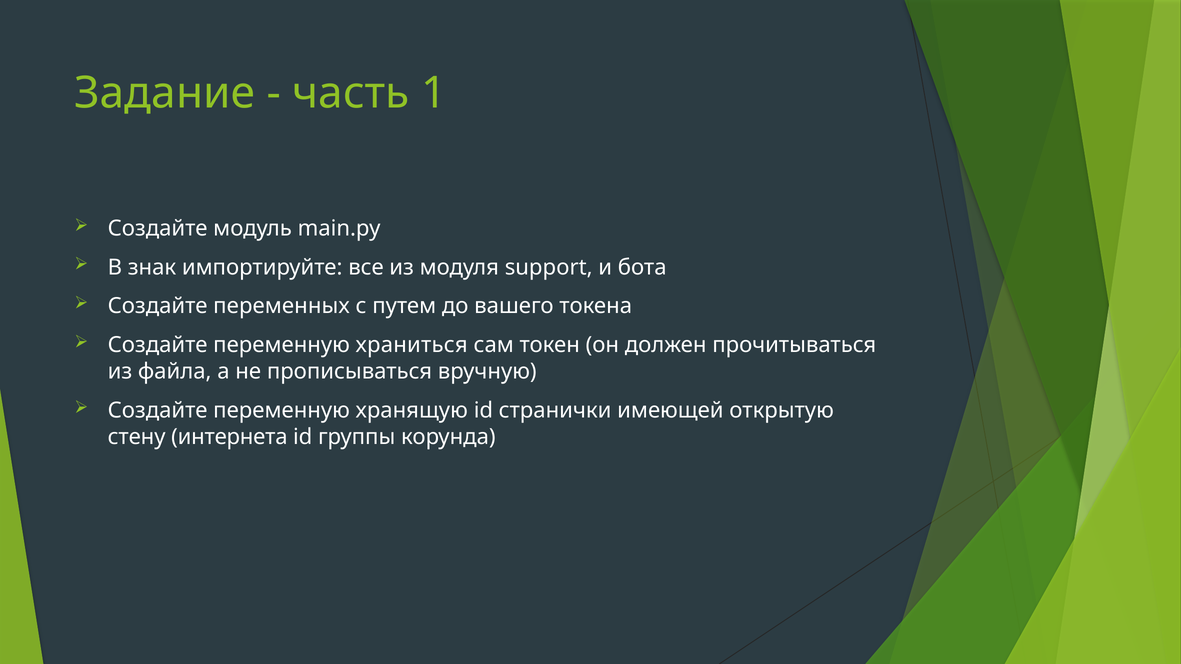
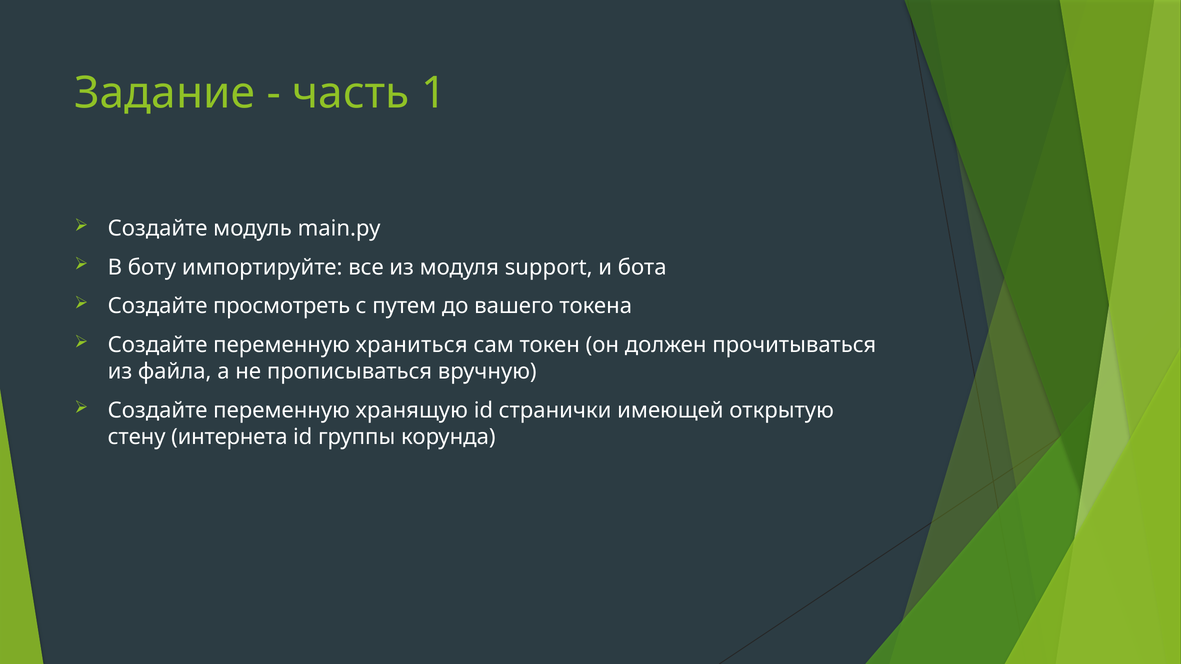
знак: знак -> боту
переменных: переменных -> просмотреть
